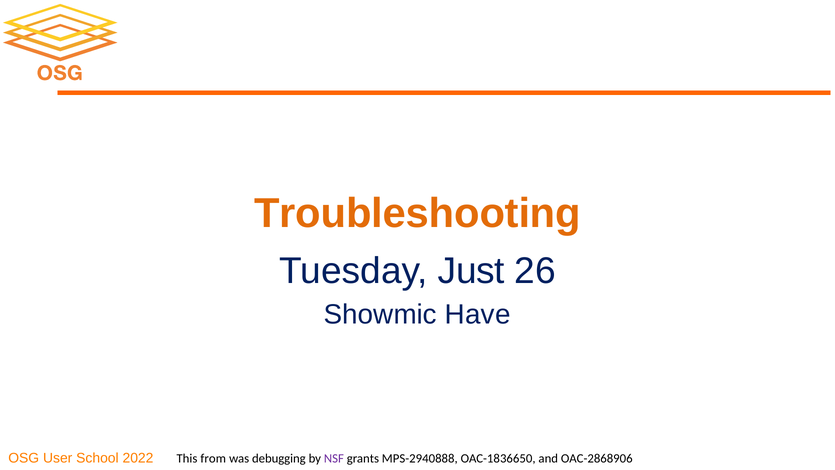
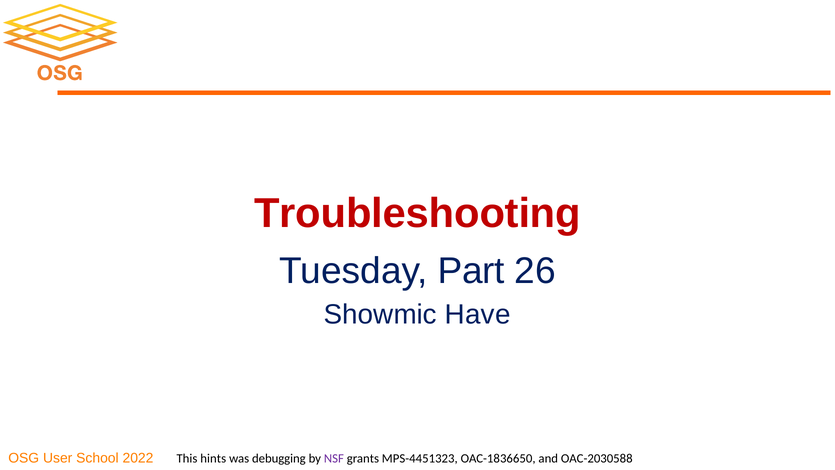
Troubleshooting colour: orange -> red
Just: Just -> Part
from: from -> hints
MPS-2940888: MPS-2940888 -> MPS-4451323
OAC-2868906: OAC-2868906 -> OAC-2030588
